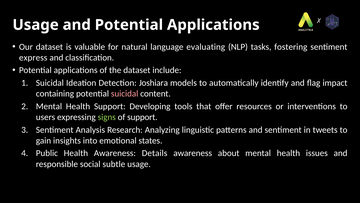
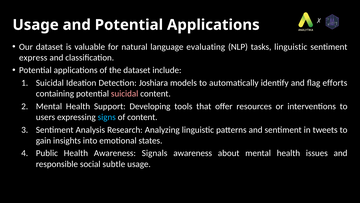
tasks fostering: fostering -> linguistic
impact: impact -> efforts
signs colour: light green -> light blue
of support: support -> content
Details: Details -> Signals
